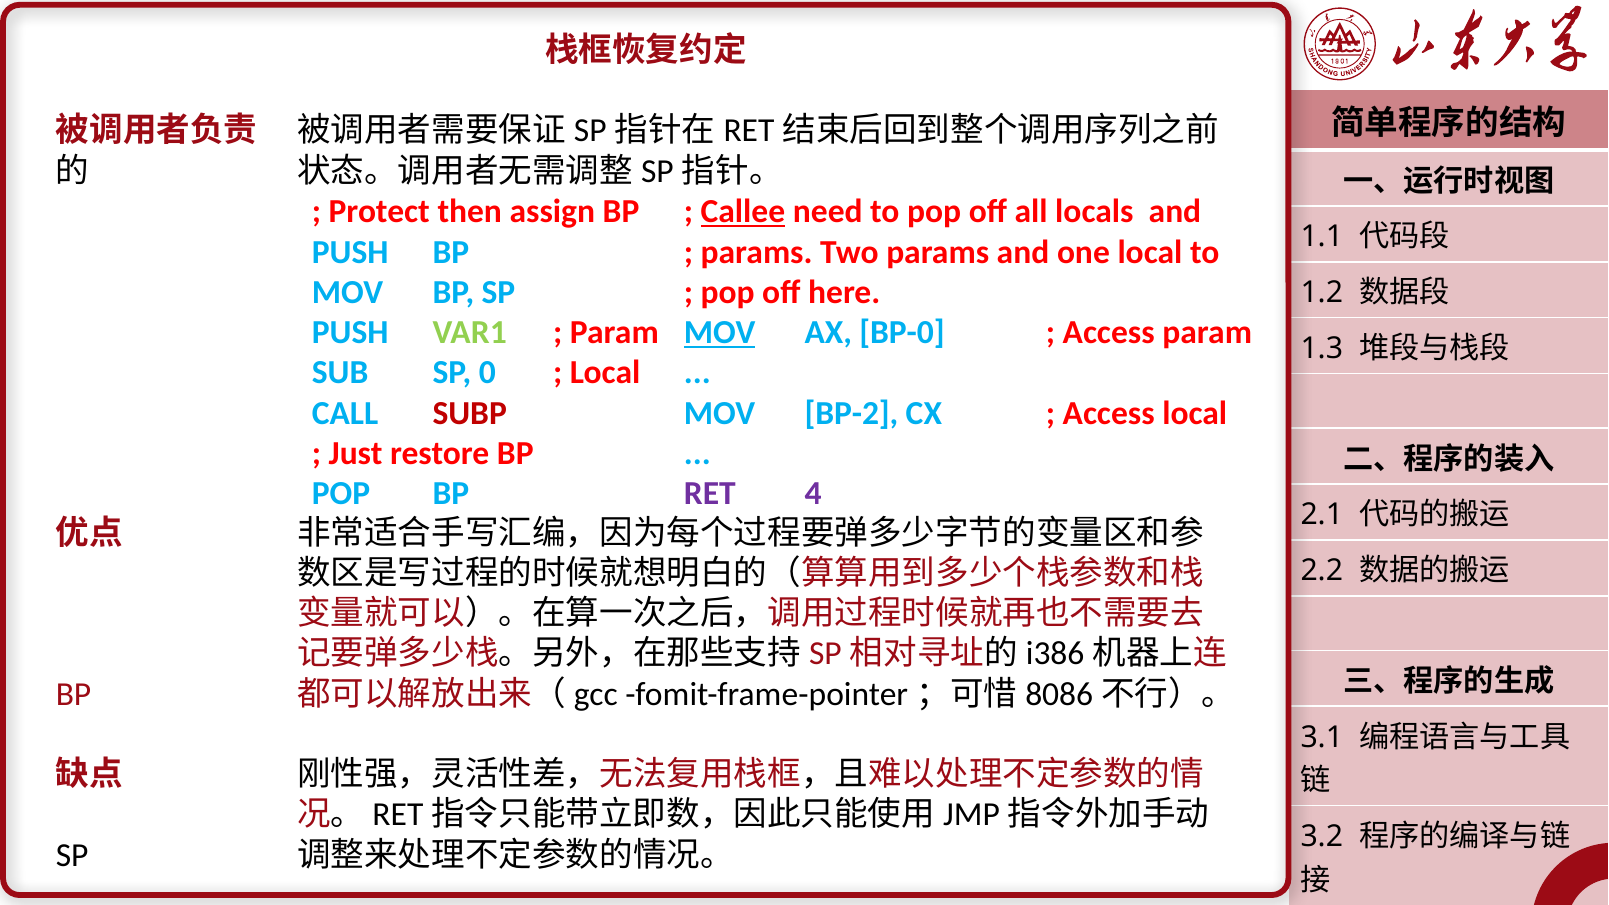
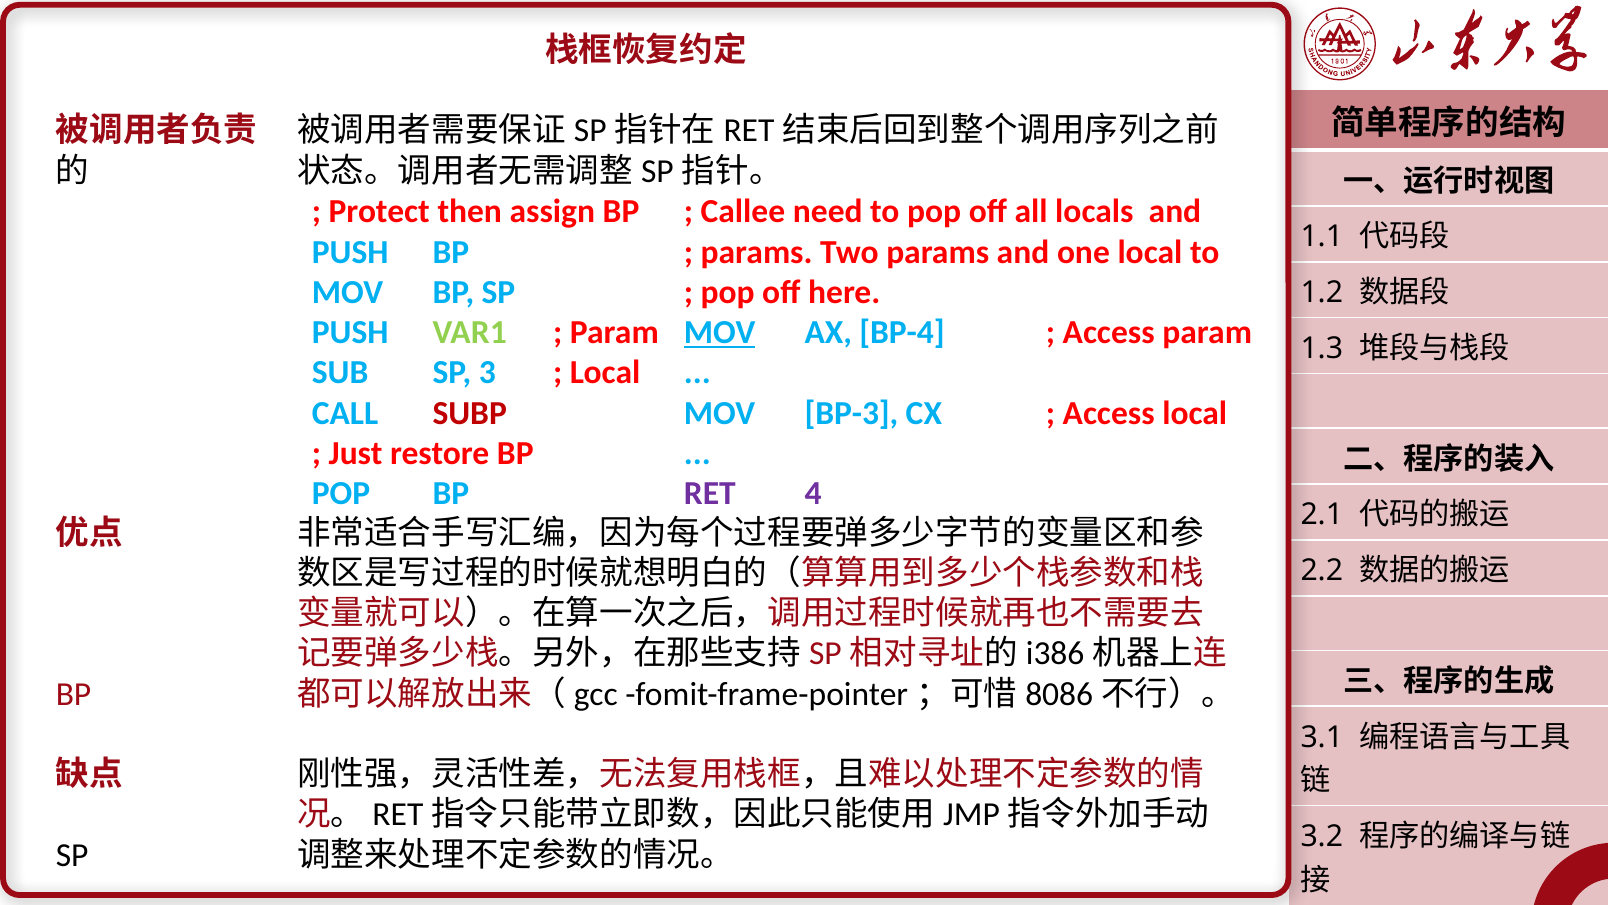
Callee underline: present -> none
BP-0: BP-0 -> BP-4
0: 0 -> 3
BP-2: BP-2 -> BP-3
